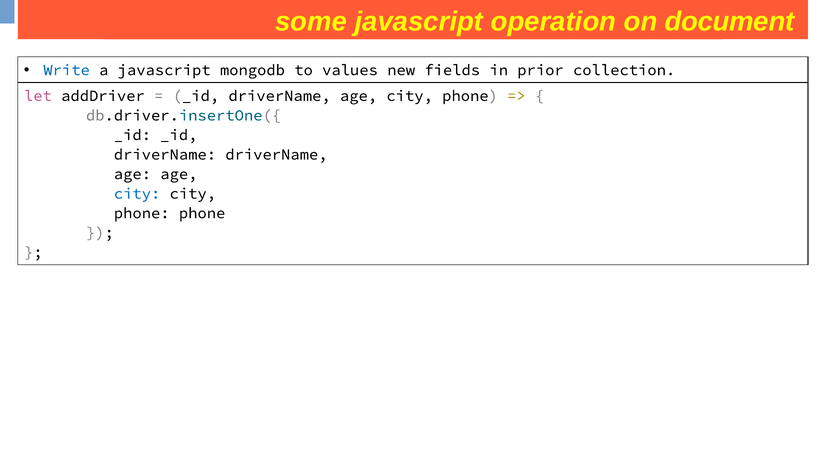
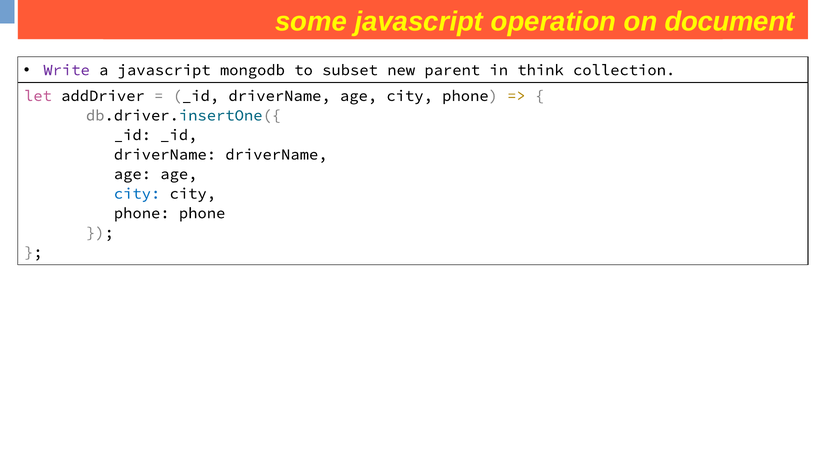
Write colour: blue -> purple
values: values -> subset
fields: fields -> parent
prior: prior -> think
